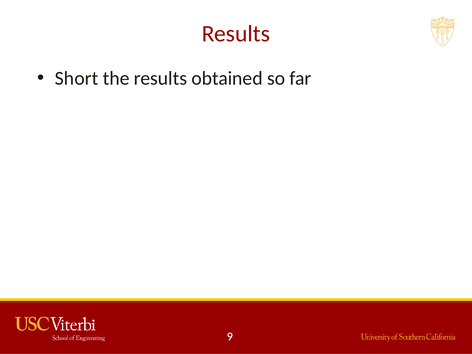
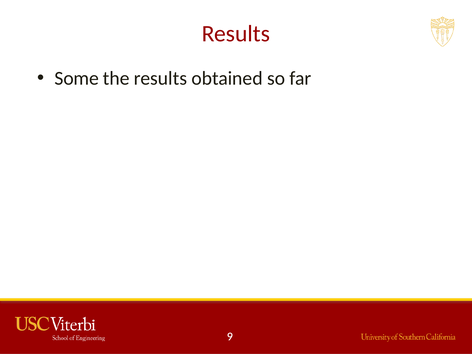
Short: Short -> Some
